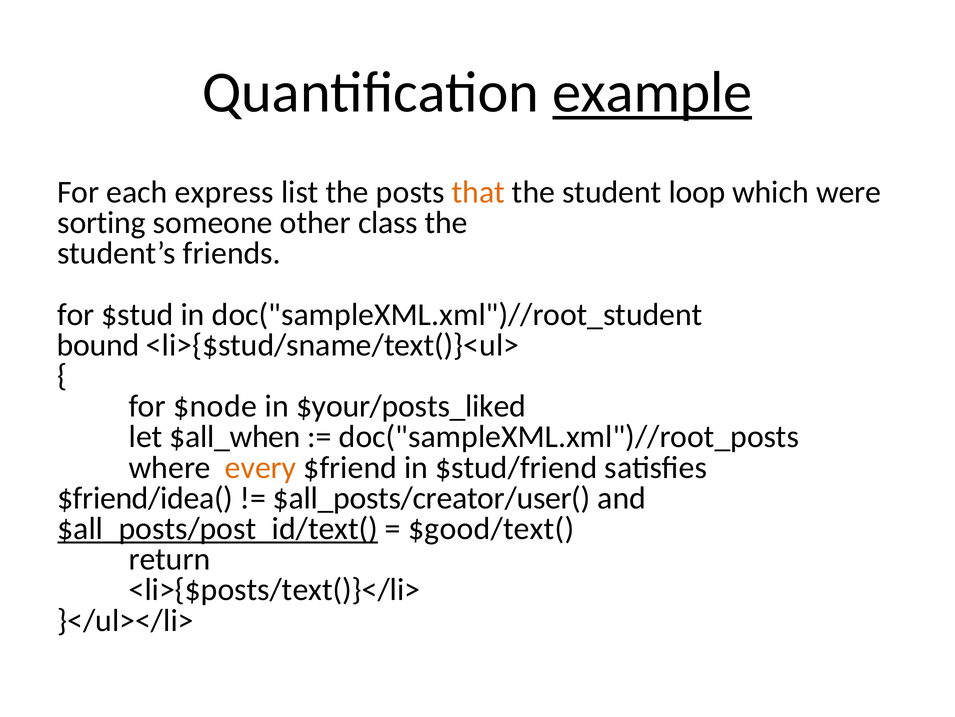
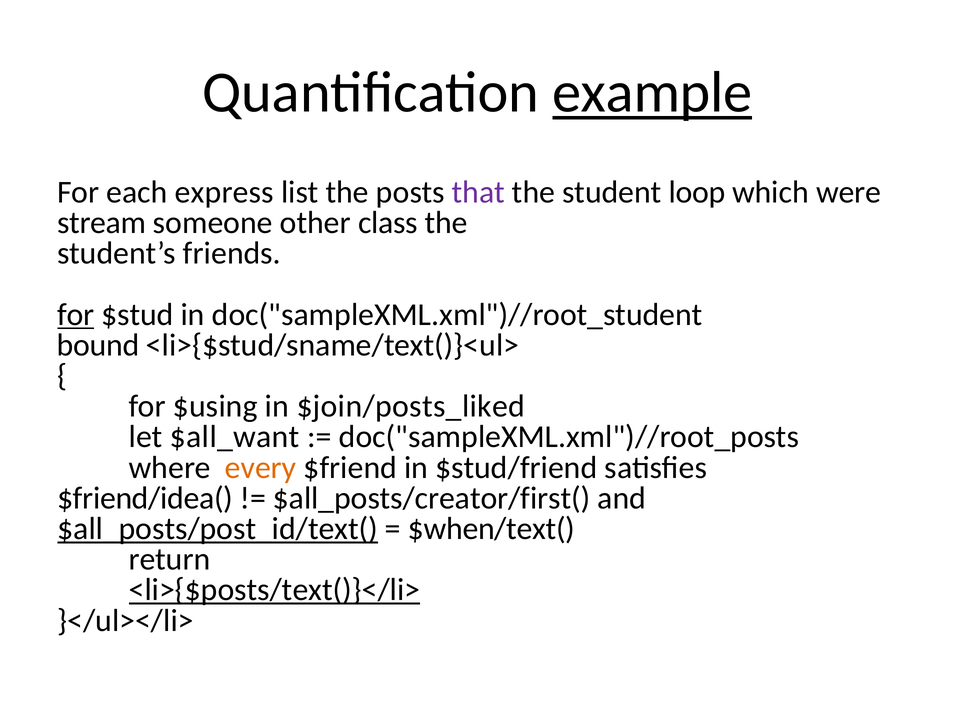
that colour: orange -> purple
sorting: sorting -> stream
for at (76, 314) underline: none -> present
$node: $node -> $using
$your/posts_liked: $your/posts_liked -> $join/posts_liked
$all_when: $all_when -> $all_want
$all_posts/creator/user(: $all_posts/creator/user( -> $all_posts/creator/first(
$good/text(: $good/text( -> $when/text(
<li>{$posts/text()}</li> underline: none -> present
